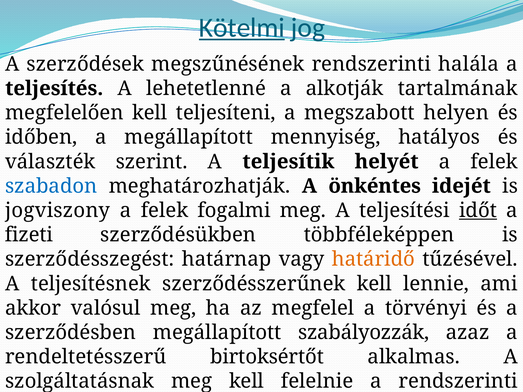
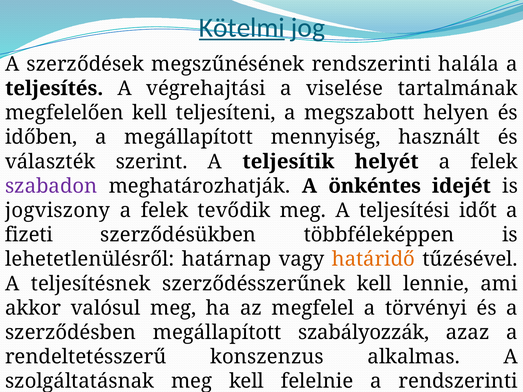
lehetetlenné: lehetetlenné -> végrehajtási
alkotják: alkotják -> viselése
hatályos: hatályos -> használt
szabadon colour: blue -> purple
fogalmi: fogalmi -> tevődik
időt underline: present -> none
szerződésszegést: szerződésszegést -> lehetetlenülésről
birtoksértőt: birtoksértőt -> konszenzus
